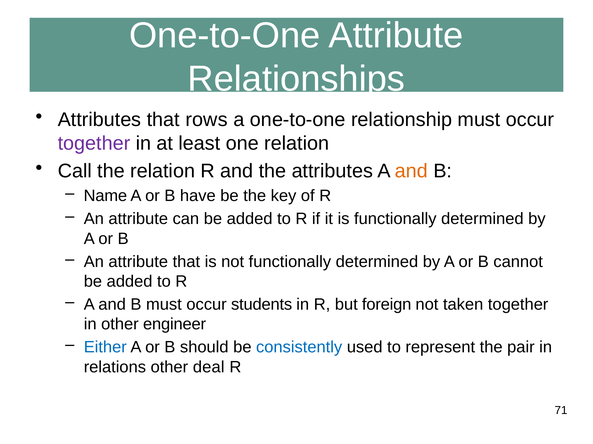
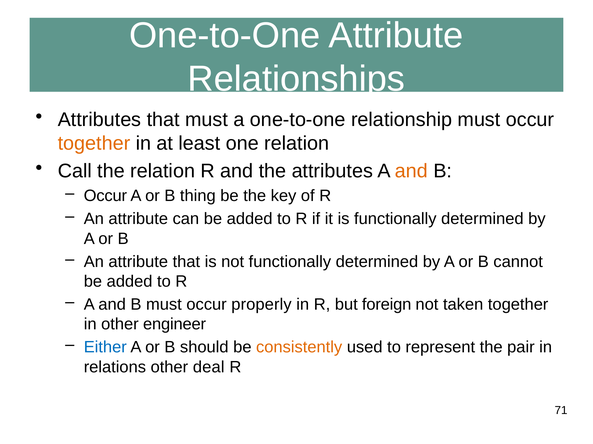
that rows: rows -> must
together at (94, 144) colour: purple -> orange
Name at (105, 196): Name -> Occur
have: have -> thing
students: students -> properly
consistently colour: blue -> orange
